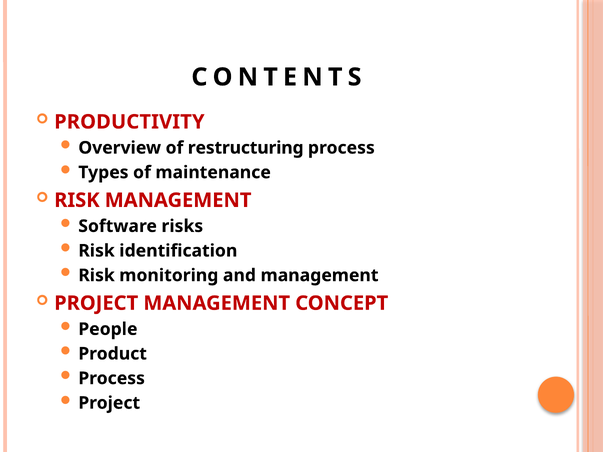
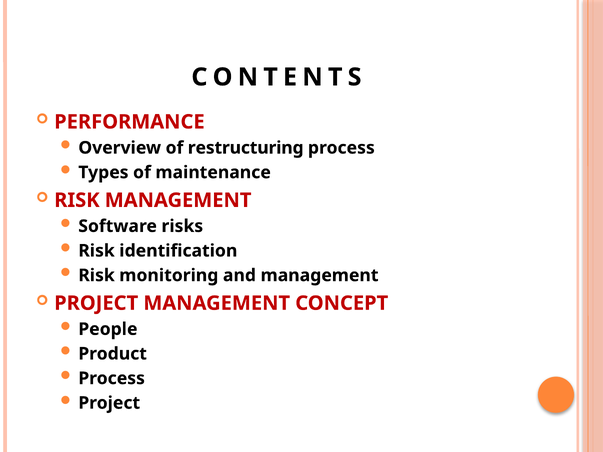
PRODUCTIVITY: PRODUCTIVITY -> PERFORMANCE
